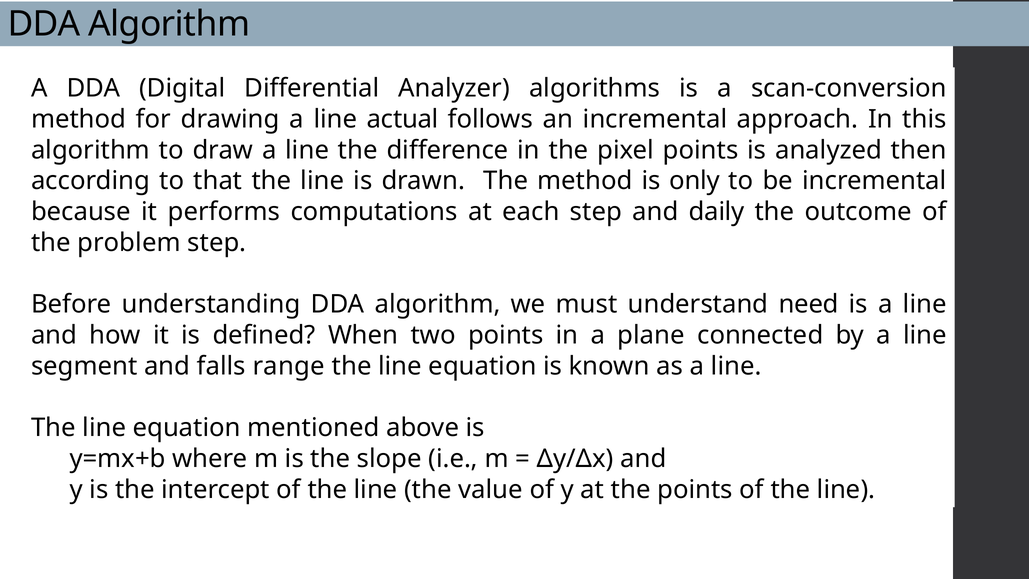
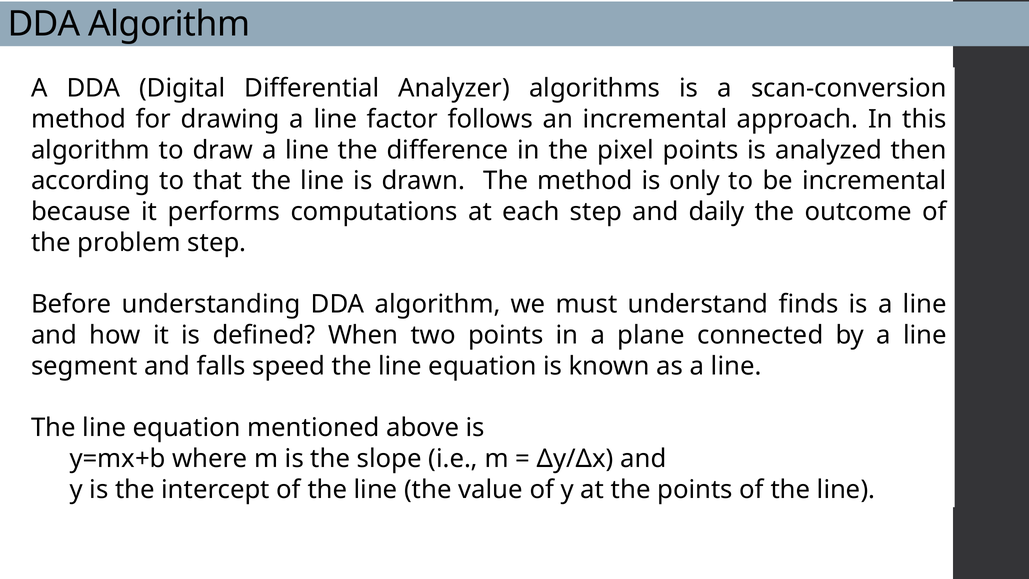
actual: actual -> factor
need: need -> finds
range: range -> speed
